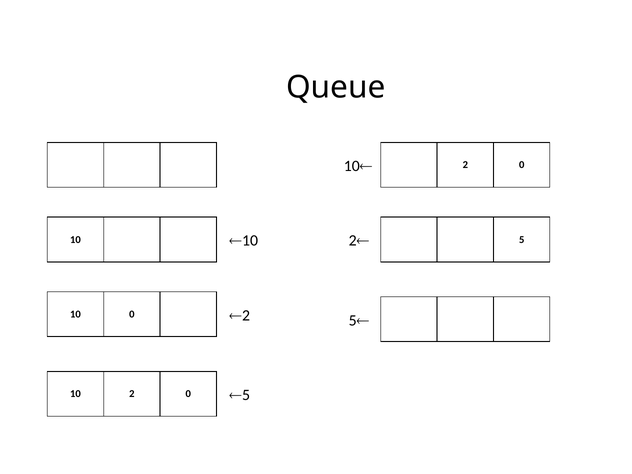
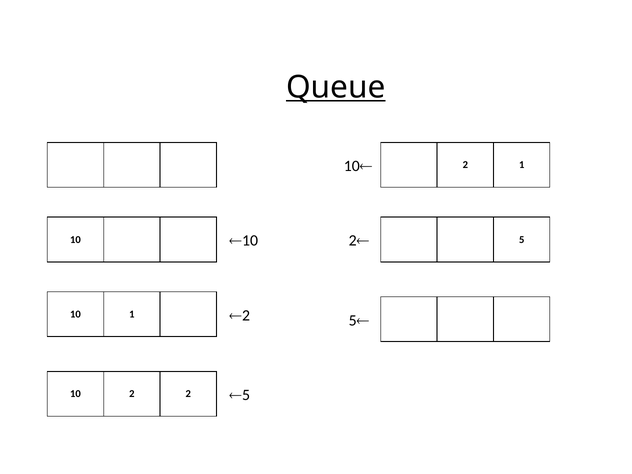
Queue underline: none -> present
0 at (522, 165): 0 -> 1
10 0: 0 -> 1
10 2 0: 0 -> 2
